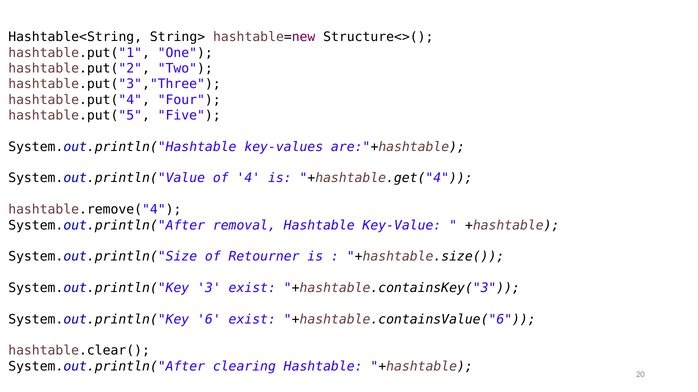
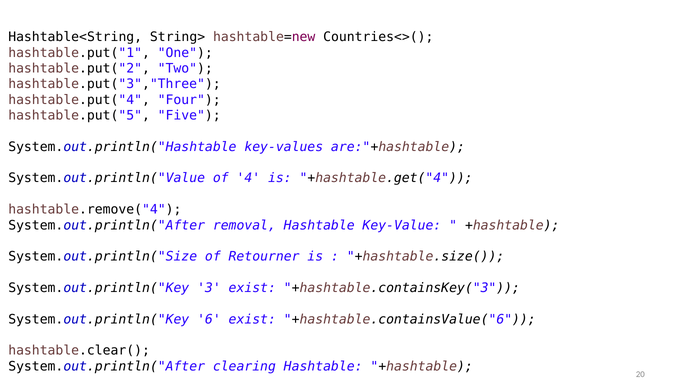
Structure<>(: Structure<>( -> Countries<>(
